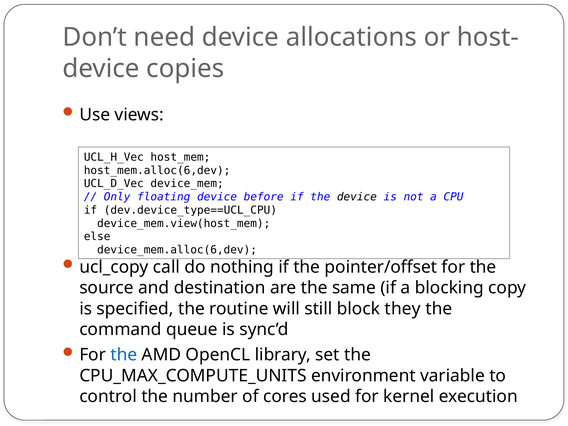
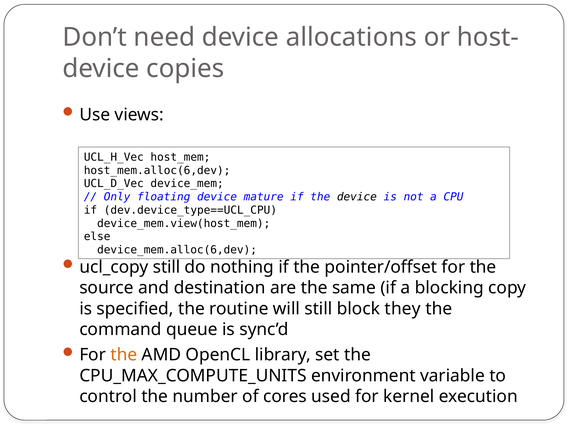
before: before -> mature
ucl_copy call: call -> still
the at (124, 355) colour: blue -> orange
